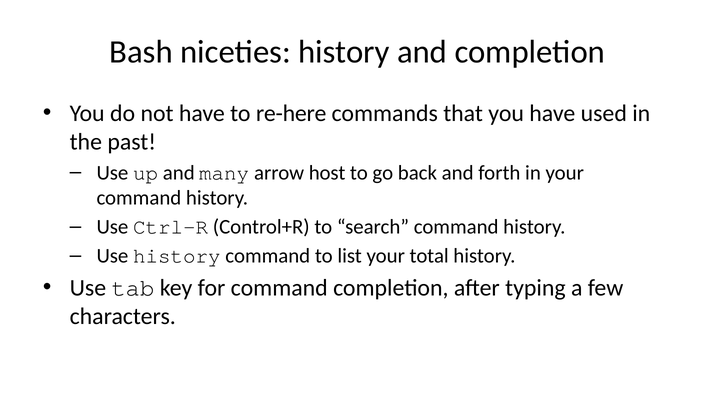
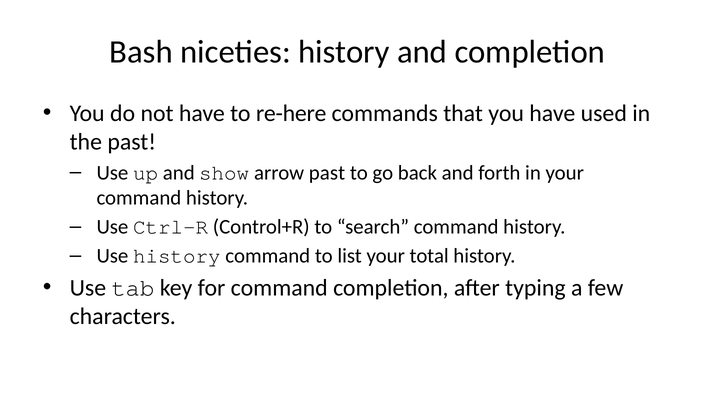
many: many -> show
arrow host: host -> past
